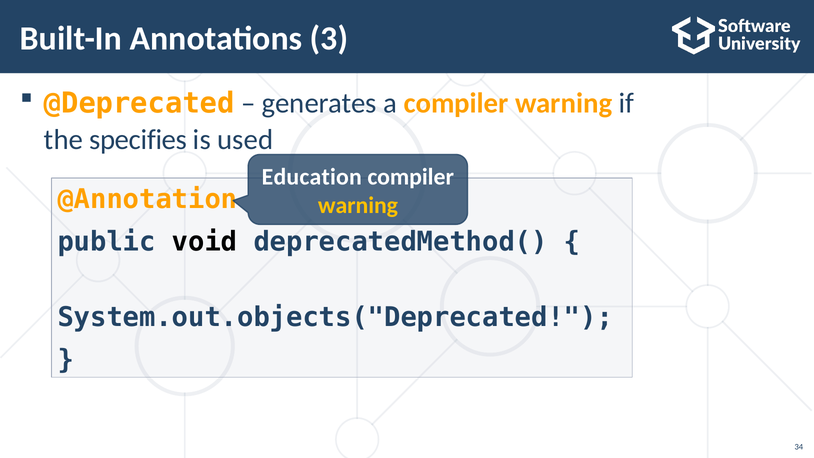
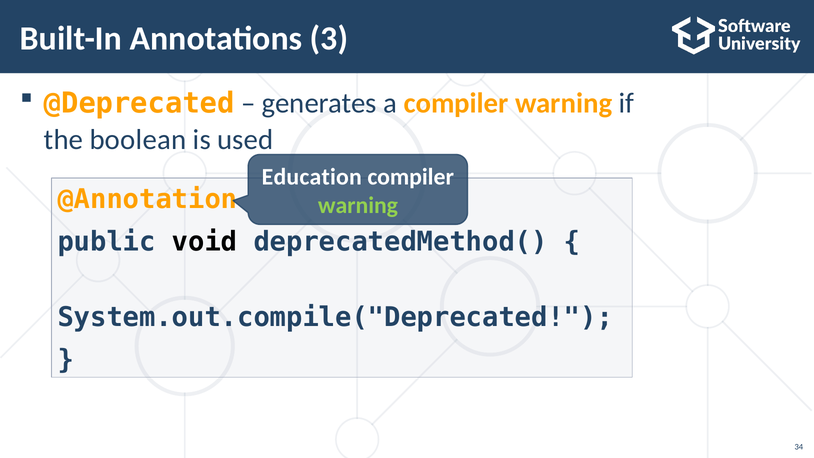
specifies: specifies -> boolean
warning at (358, 205) colour: yellow -> light green
System.out.objects("Deprecated: System.out.objects("Deprecated -> System.out.compile("Deprecated
